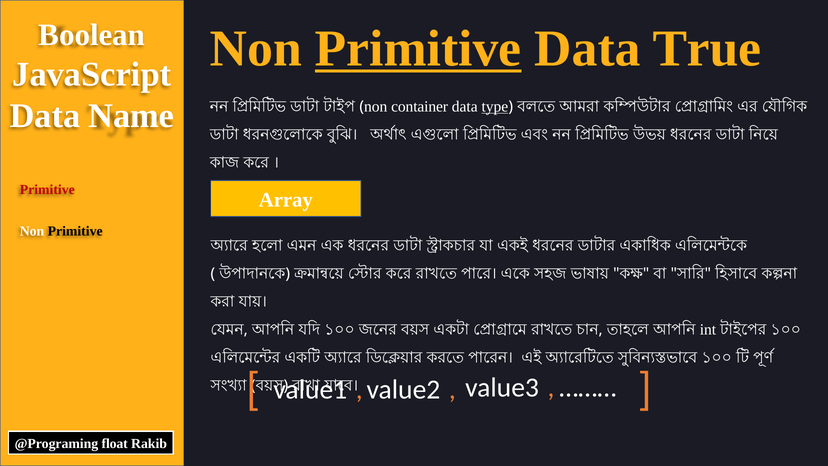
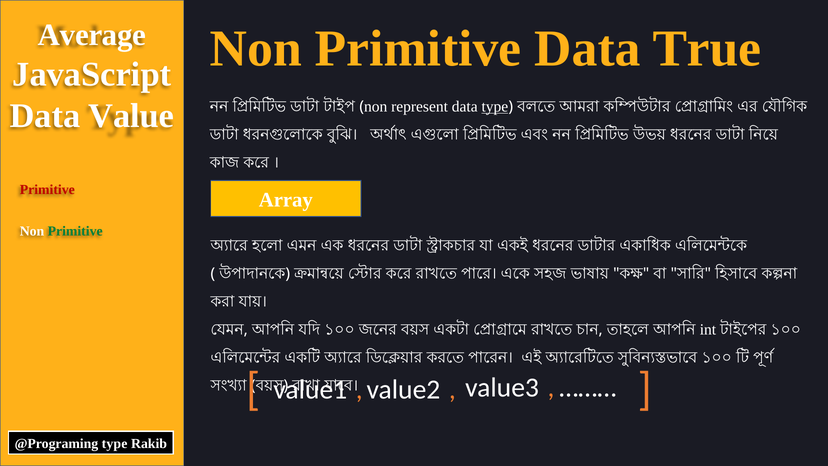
Boolean: Boolean -> Average
Primitive at (418, 49) underline: present -> none
Name: Name -> Value
container: container -> represent
Primitive at (75, 231) colour: black -> green
@Programing float: float -> type
